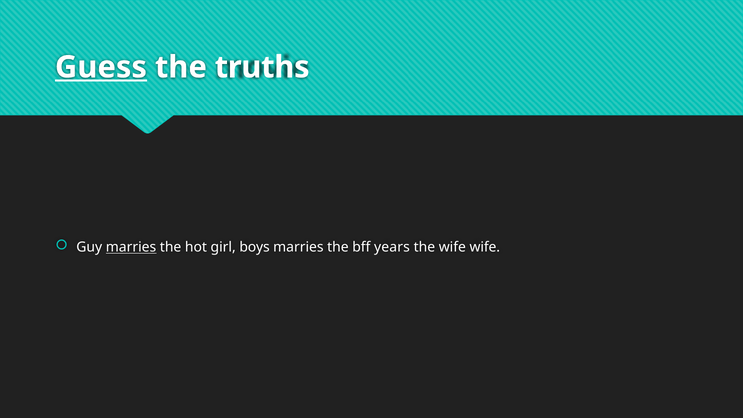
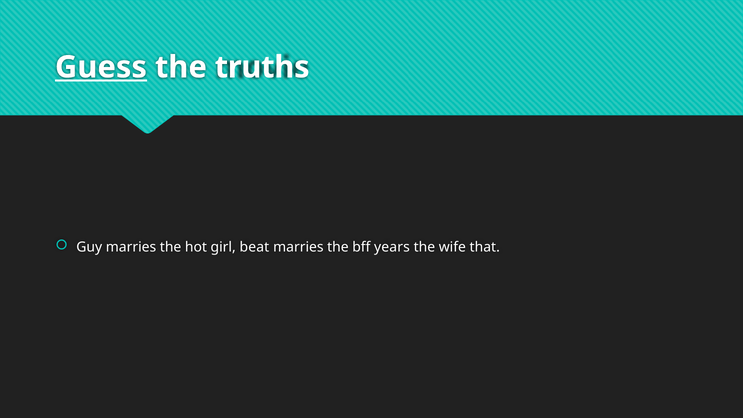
marries at (131, 247) underline: present -> none
boys: boys -> beat
wife wife: wife -> that
